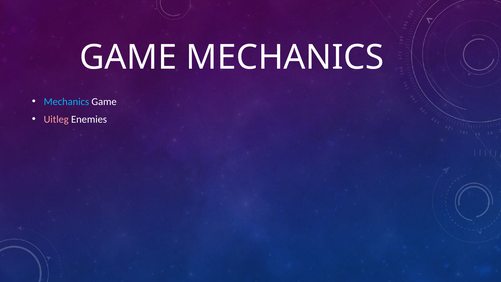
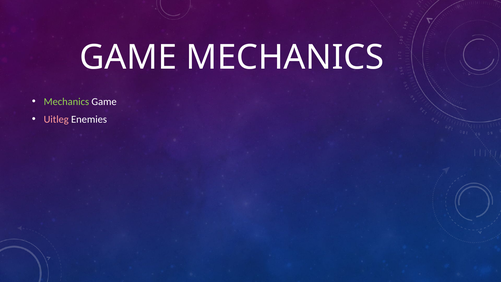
Mechanics at (66, 102) colour: light blue -> light green
